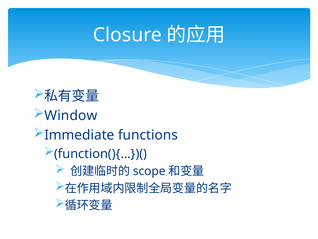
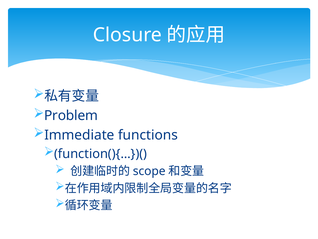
Window: Window -> Problem
